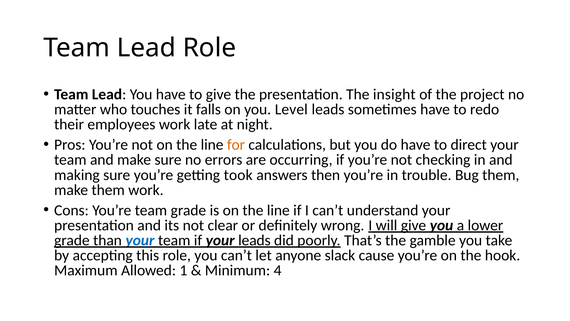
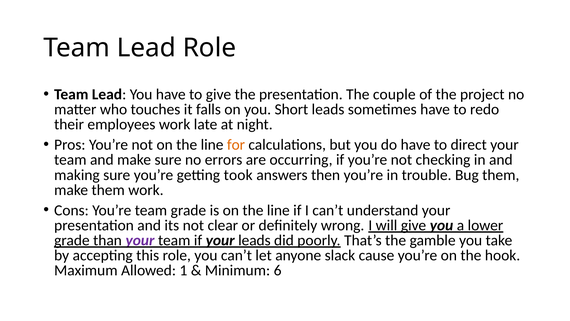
insight: insight -> couple
Level: Level -> Short
your at (140, 240) colour: blue -> purple
4: 4 -> 6
